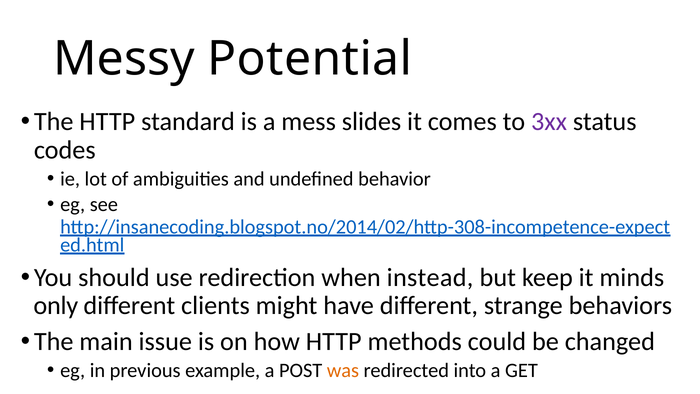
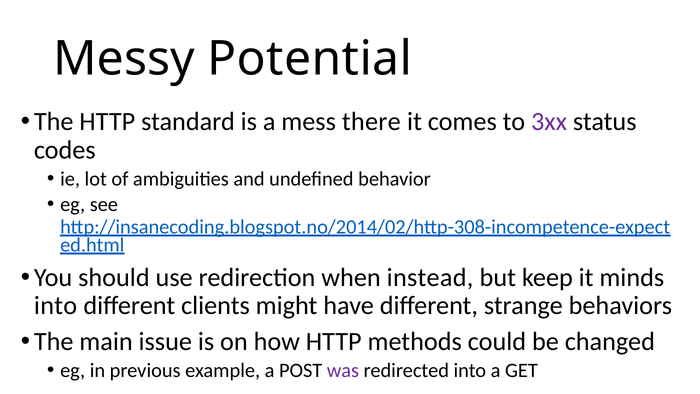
slides: slides -> there
only at (56, 306): only -> into
was colour: orange -> purple
